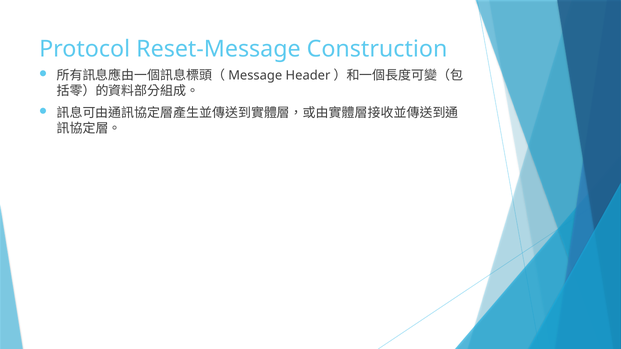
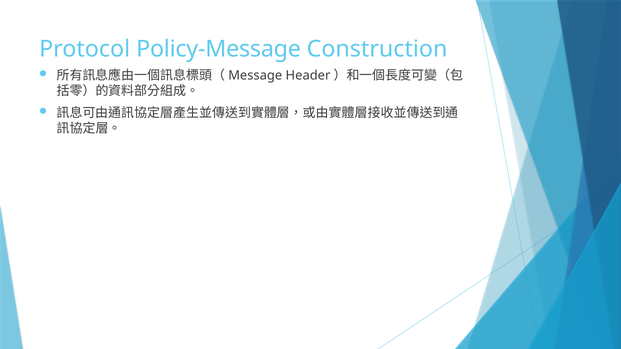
Reset-Message: Reset-Message -> Policy-Message
